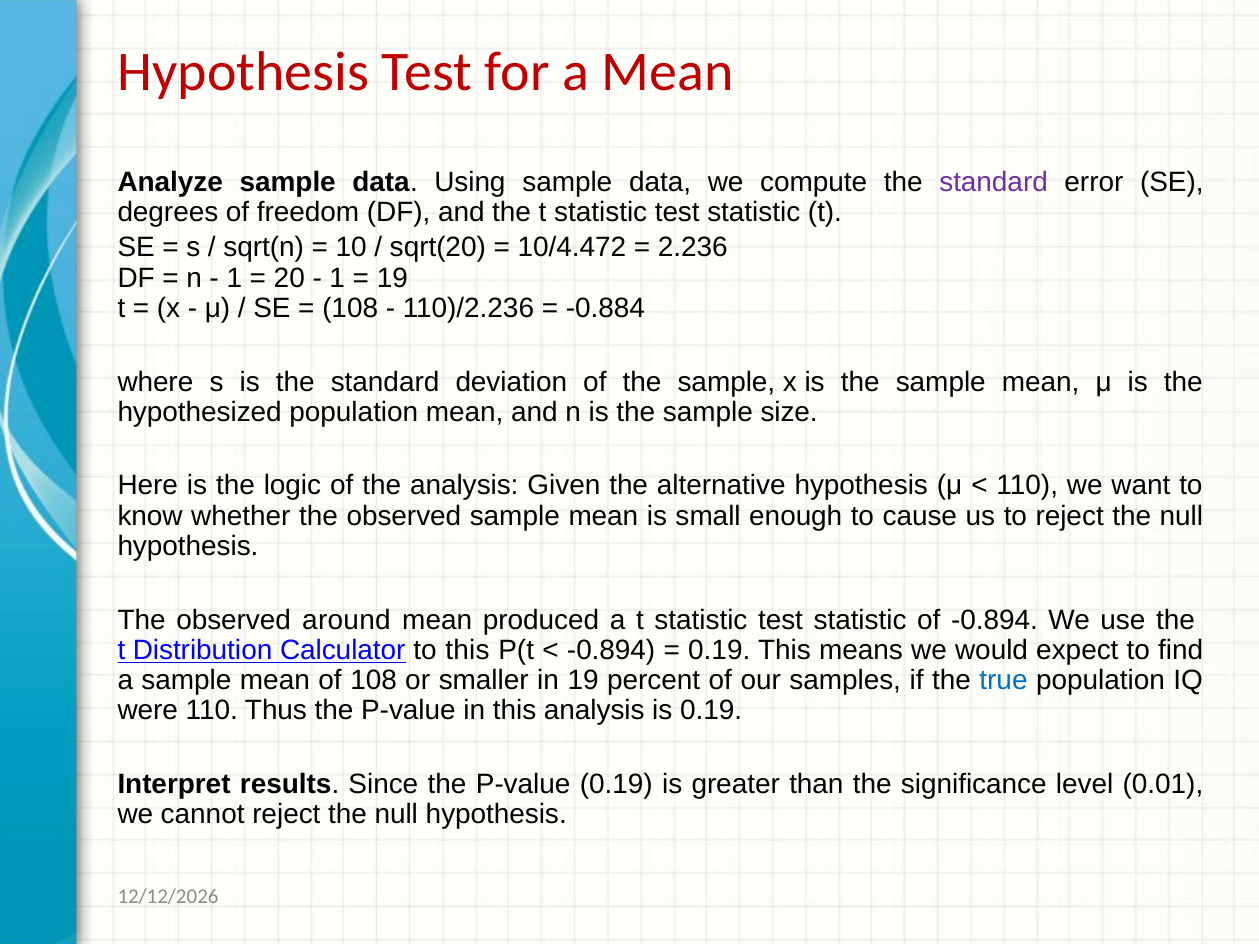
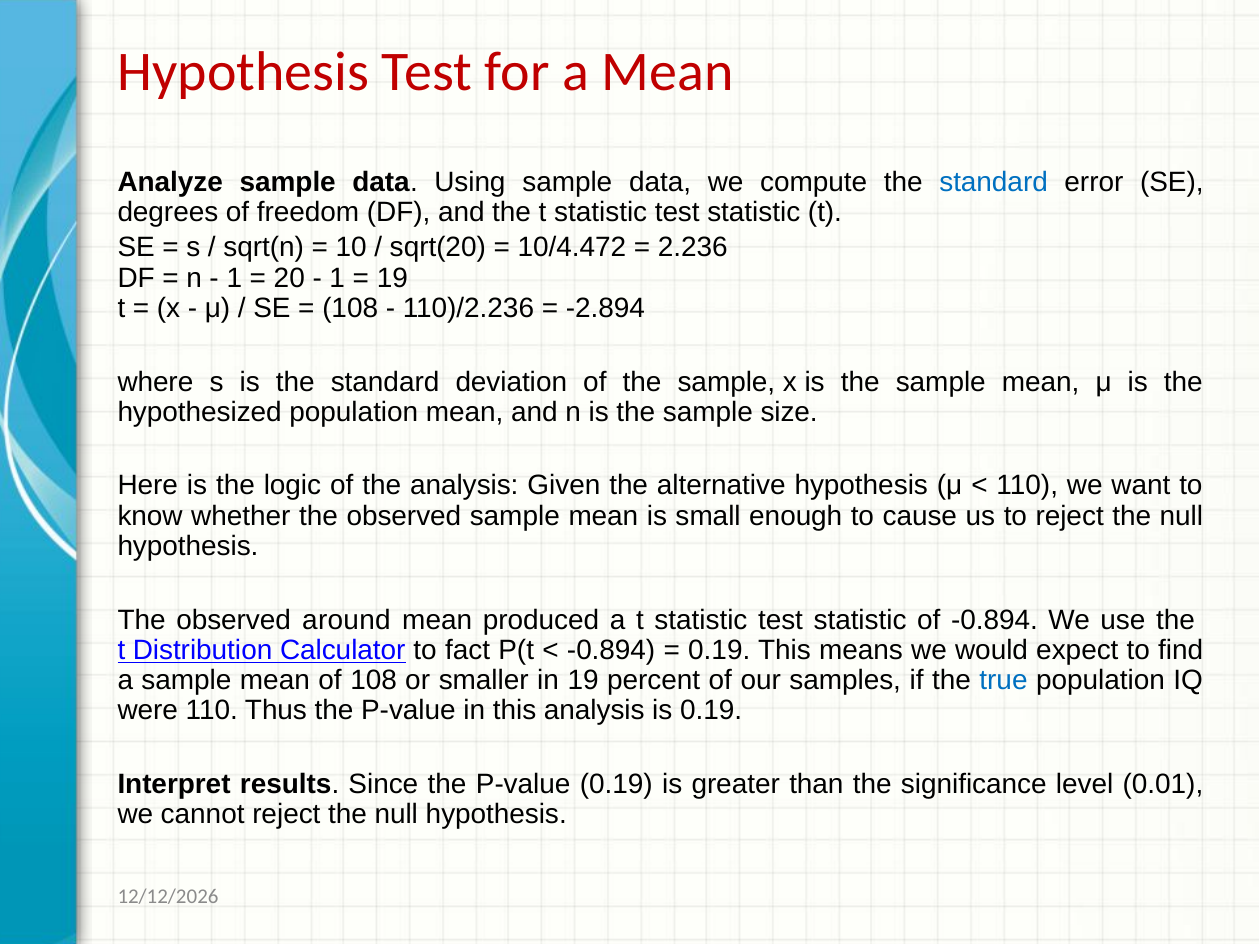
standard at (994, 182) colour: purple -> blue
-0.884: -0.884 -> -2.894
to this: this -> fact
